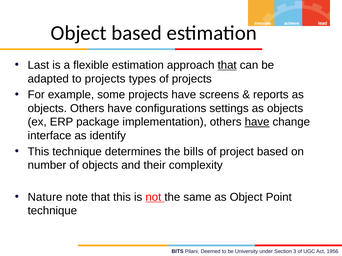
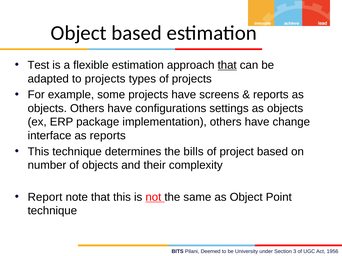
Last: Last -> Test
have at (257, 122) underline: present -> none
as identify: identify -> reports
Nature: Nature -> Report
